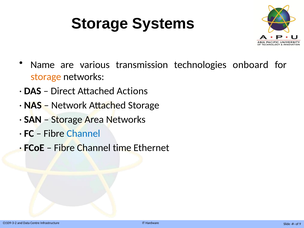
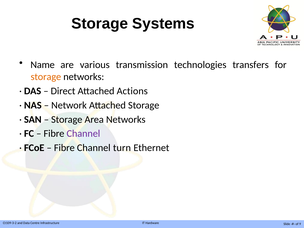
onboard: onboard -> transfers
Channel at (83, 134) colour: blue -> purple
time: time -> turn
